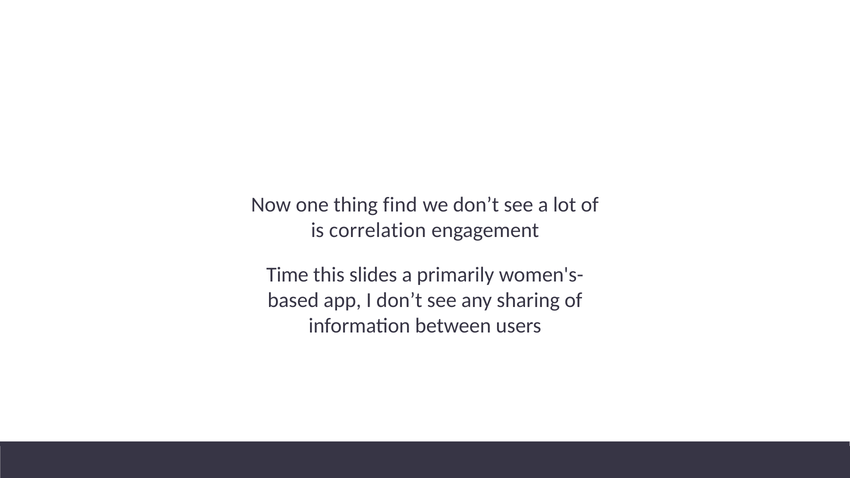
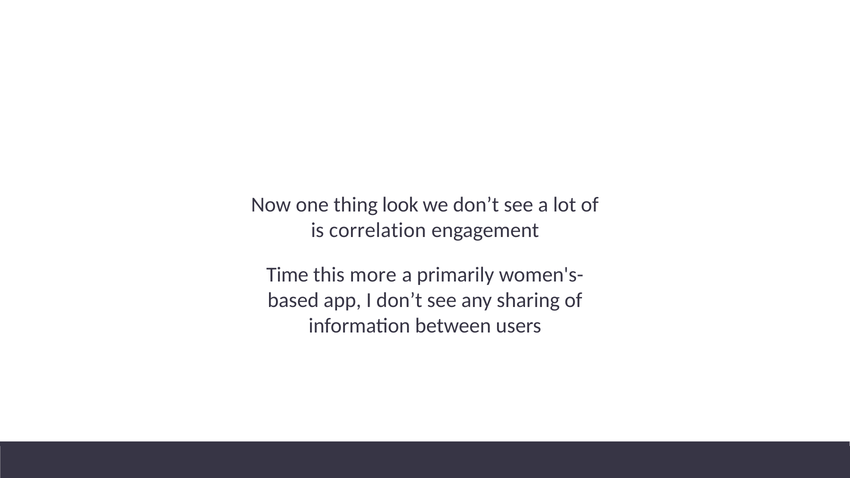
find: find -> look
slides: slides -> more
